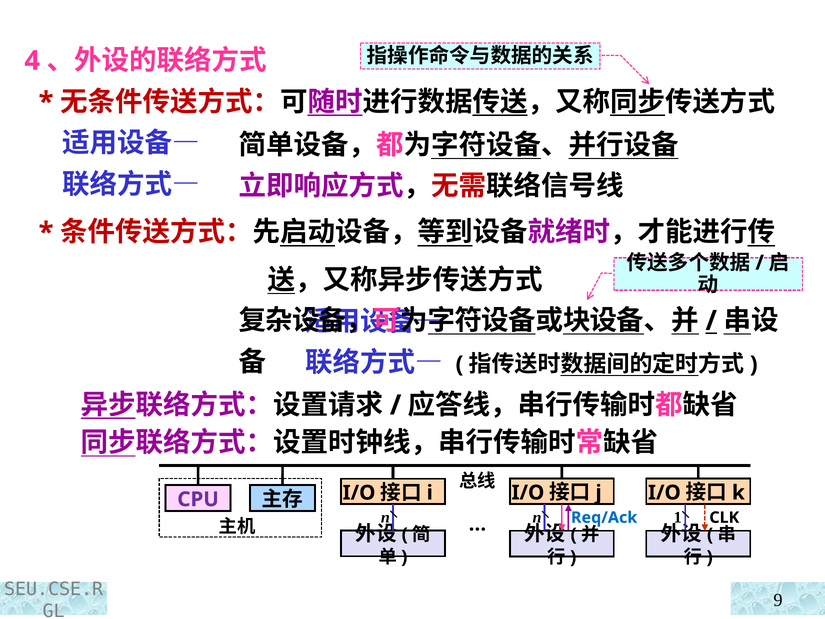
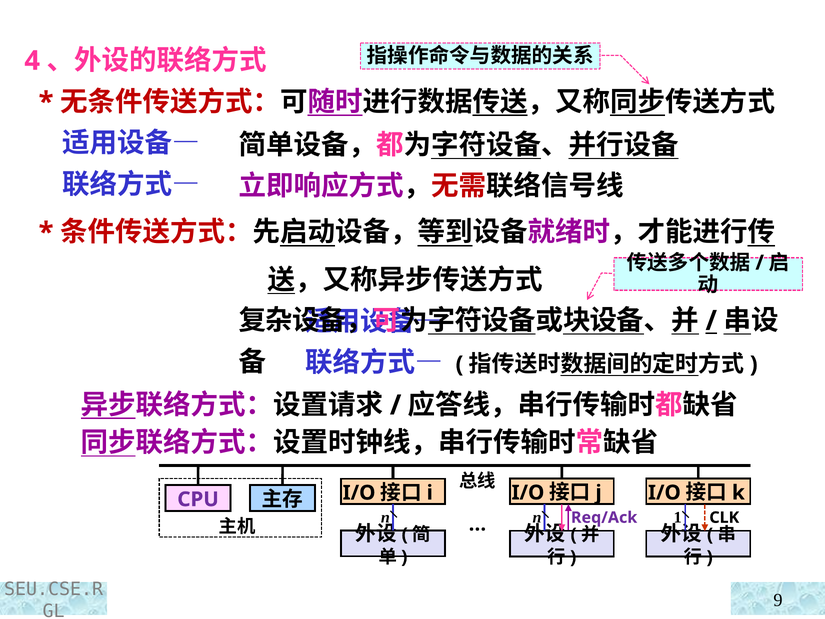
Req/Ack colour: blue -> purple
